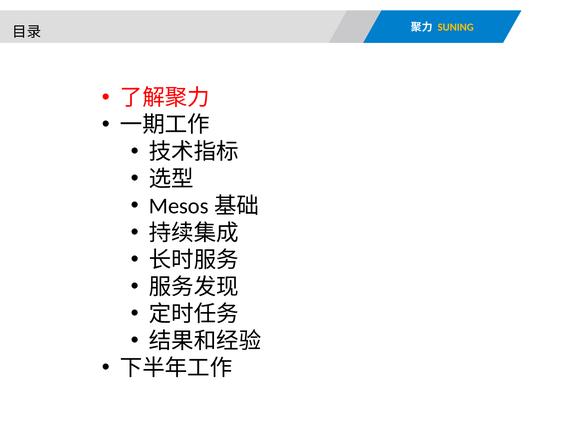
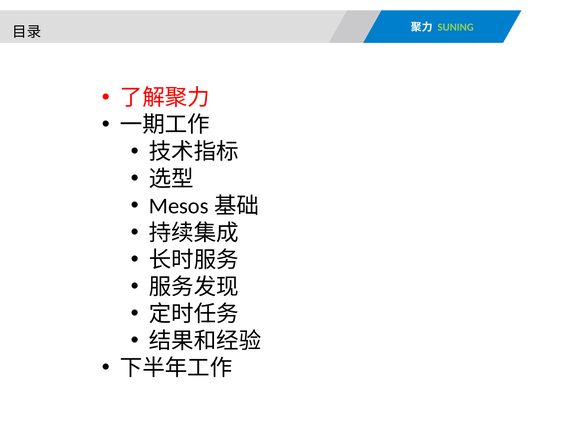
SUNING colour: yellow -> light green
